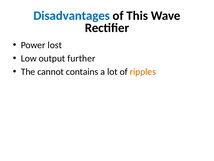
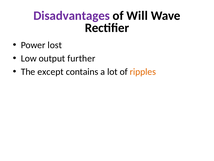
Disadvantages colour: blue -> purple
This: This -> Will
cannot: cannot -> except
